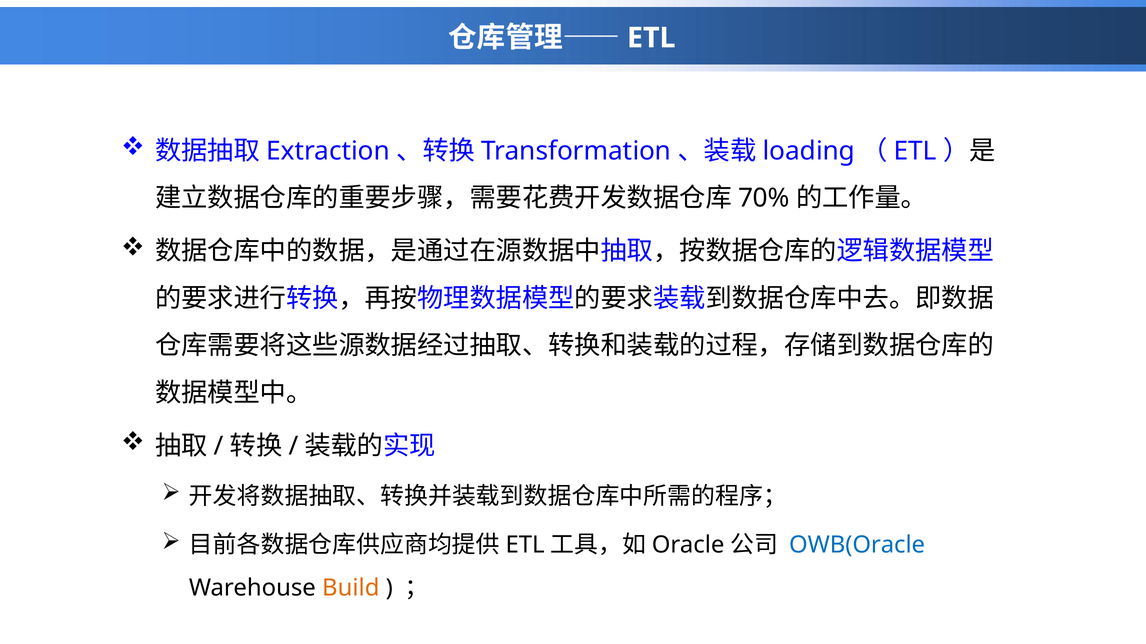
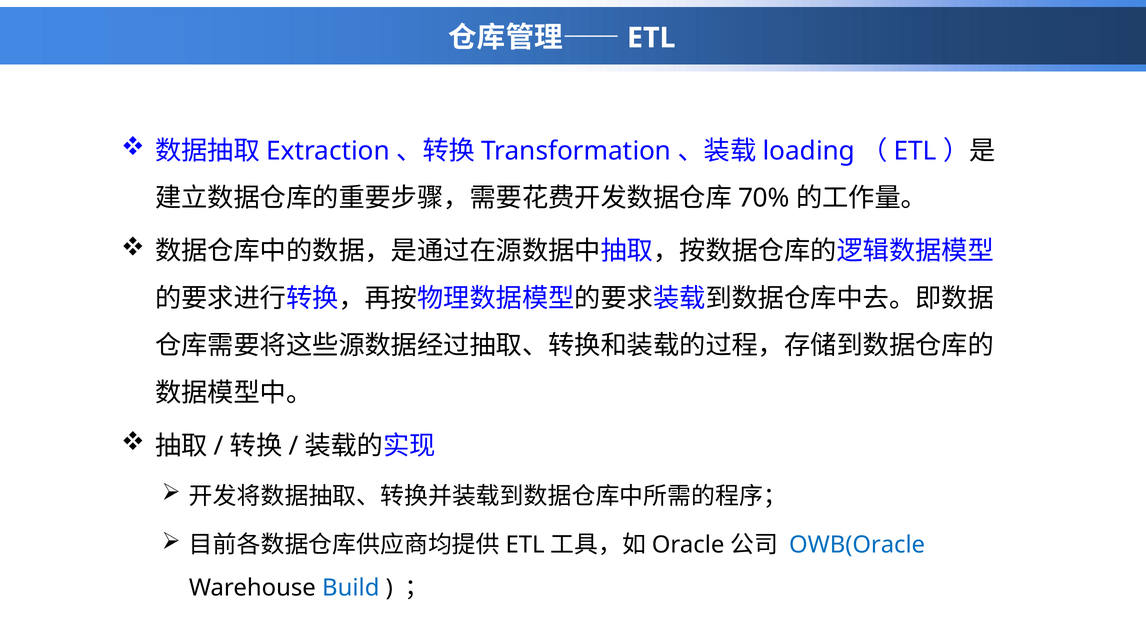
Build colour: orange -> blue
